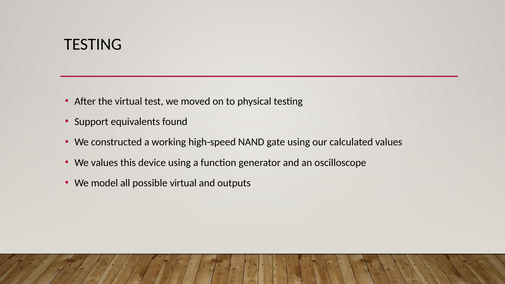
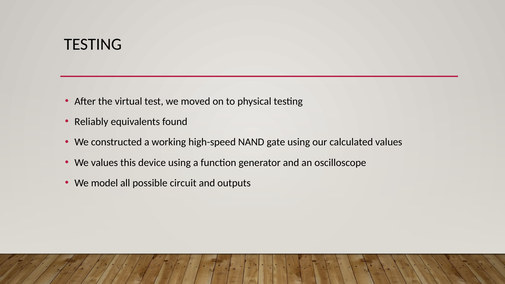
Support: Support -> Reliably
possible virtual: virtual -> circuit
